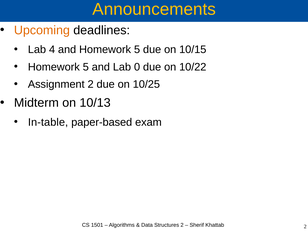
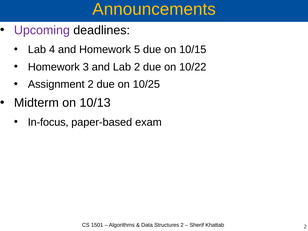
Upcoming colour: orange -> purple
5 at (86, 67): 5 -> 3
Lab 0: 0 -> 2
In-table: In-table -> In-focus
